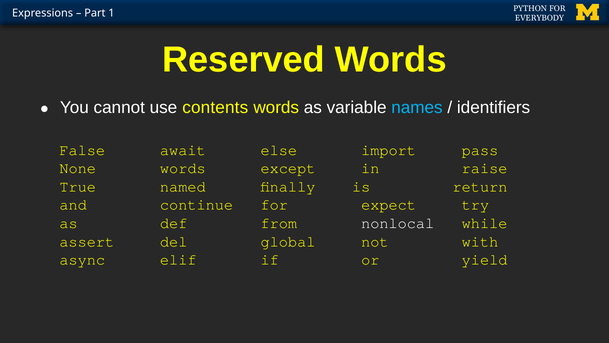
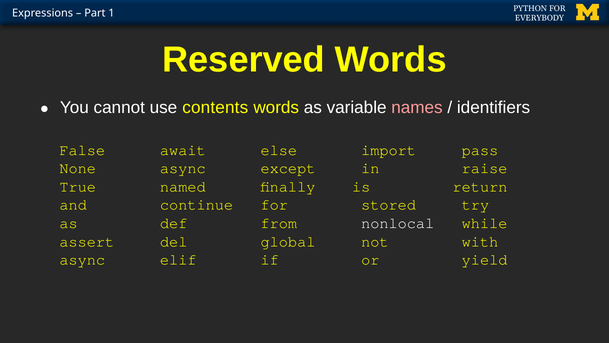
names colour: light blue -> pink
None words: words -> async
expect: expect -> stored
